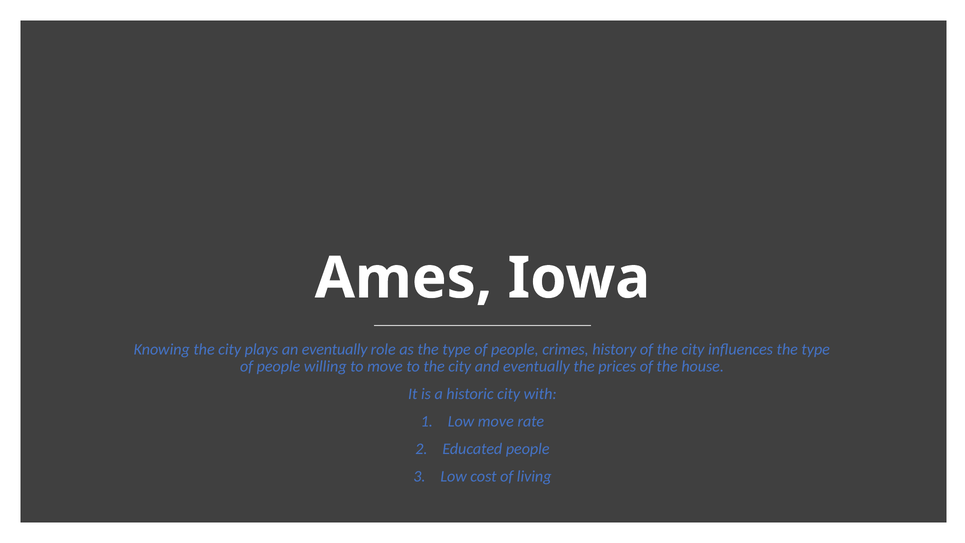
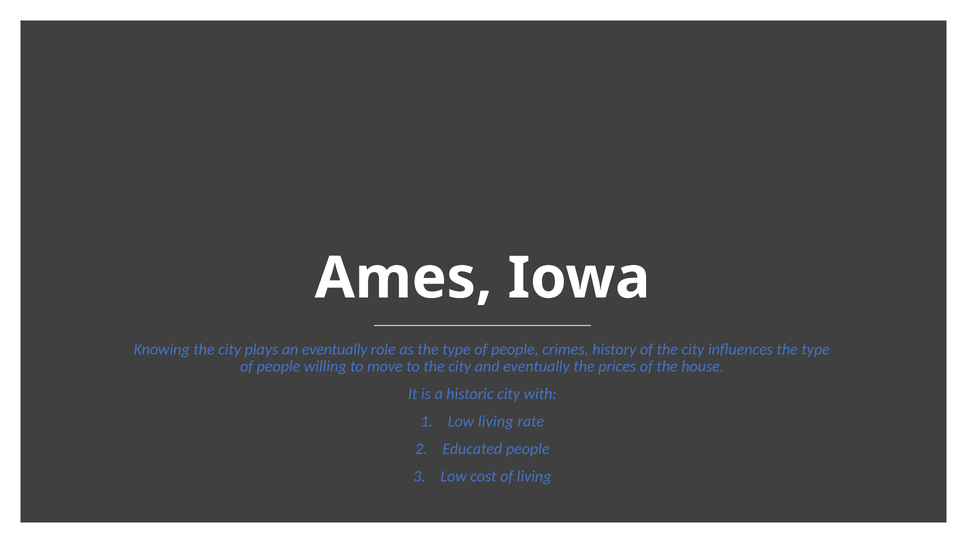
Low move: move -> living
